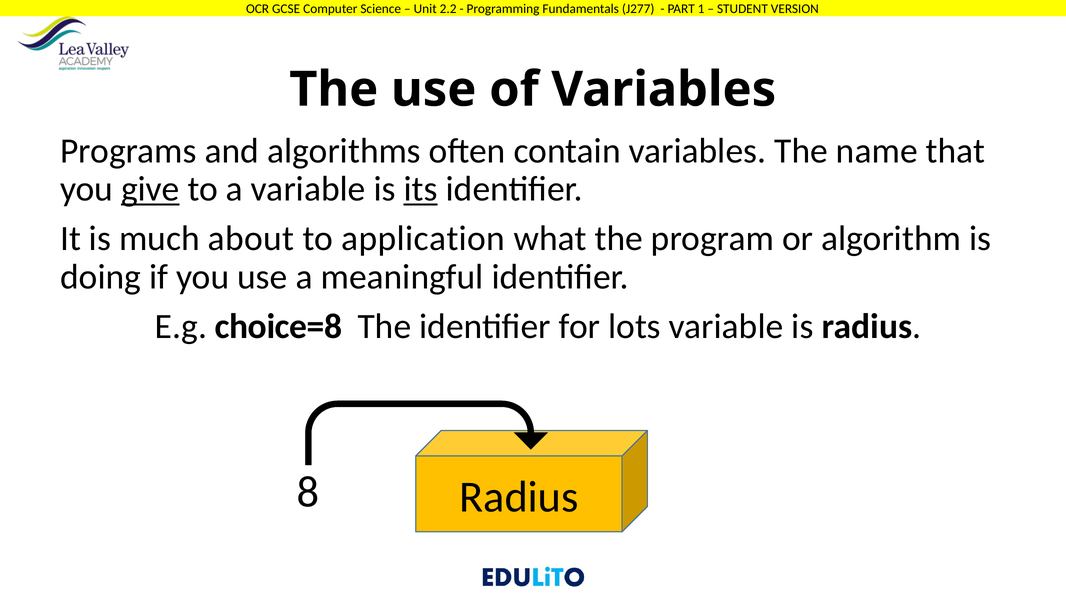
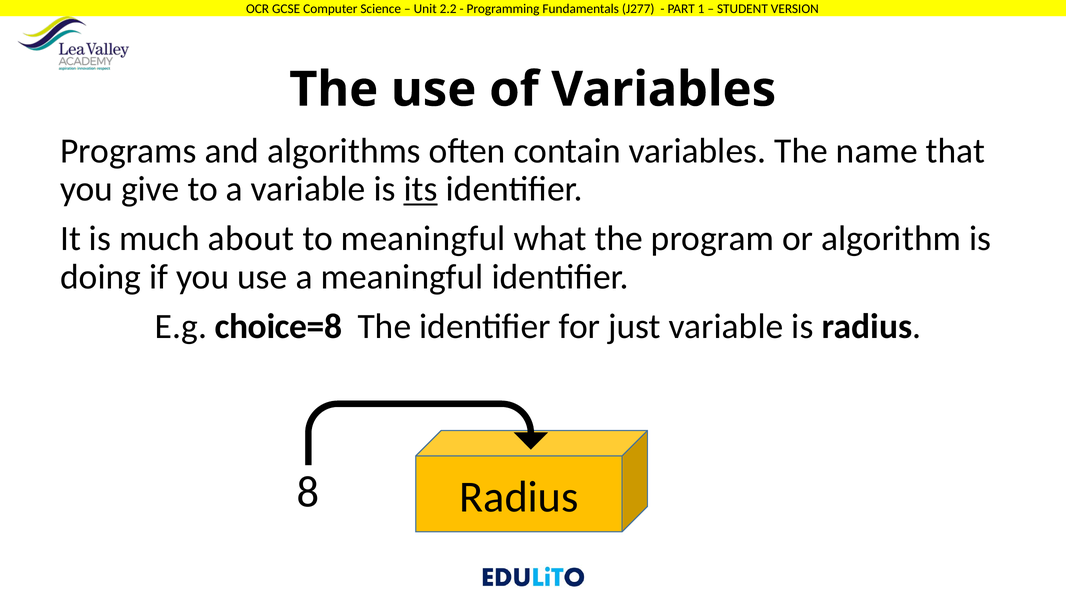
give underline: present -> none
to application: application -> meaningful
lots: lots -> just
